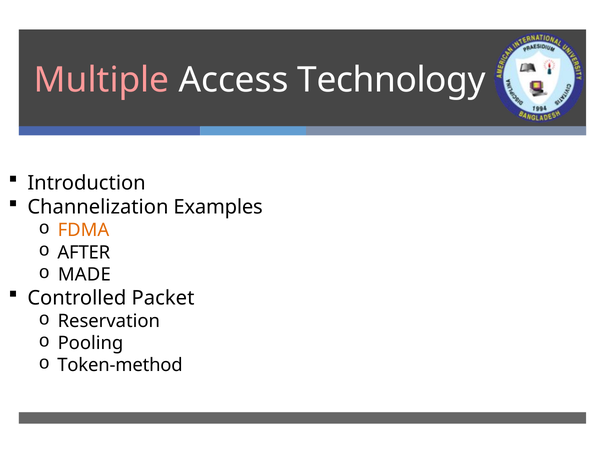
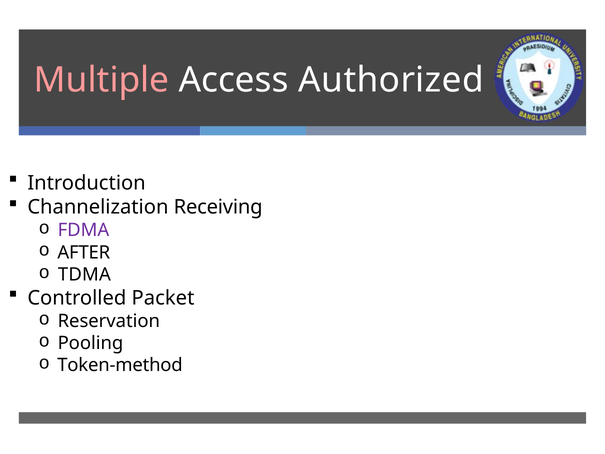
Technology: Technology -> Authorized
Examples: Examples -> Receiving
FDMA colour: orange -> purple
MADE: MADE -> TDMA
